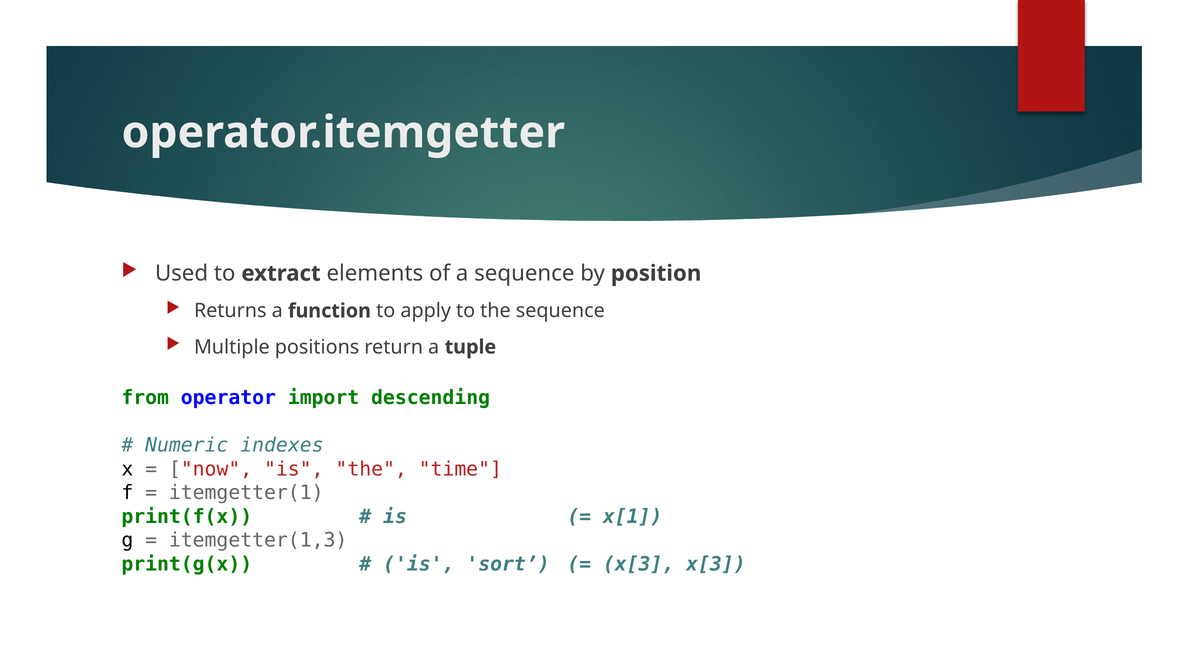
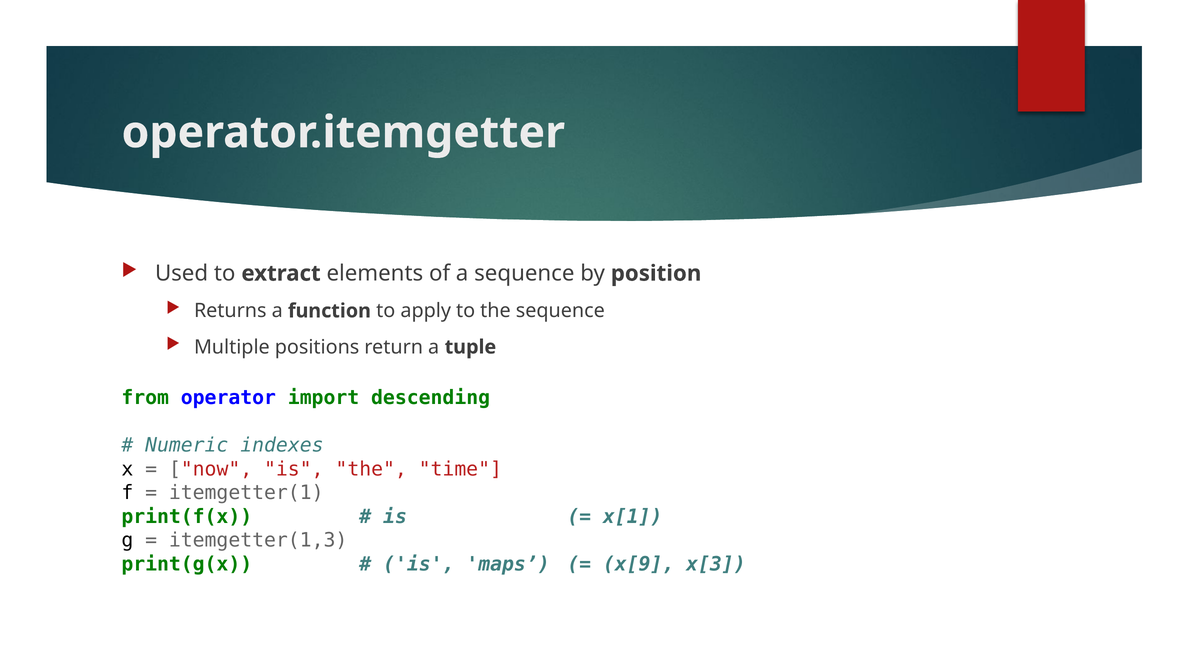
sort: sort -> maps
x[3 at (639, 564): x[3 -> x[9
